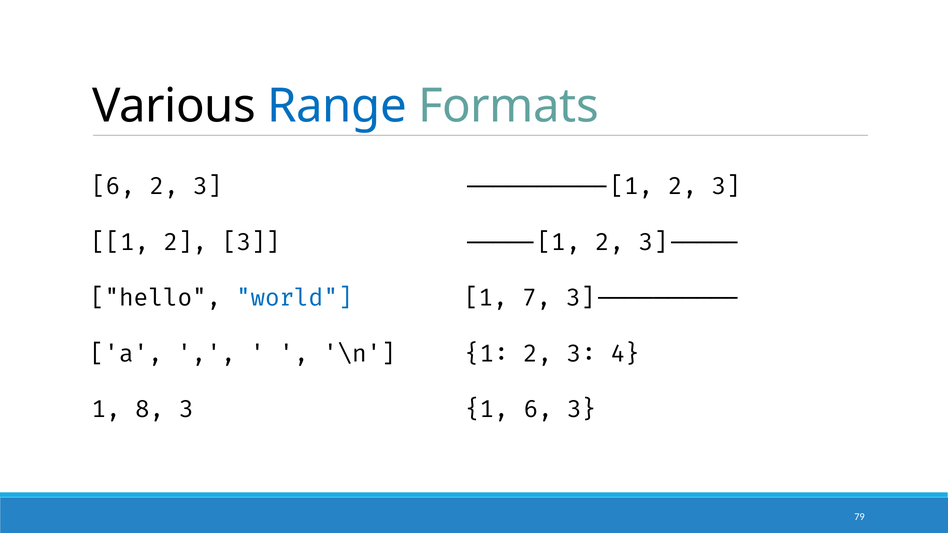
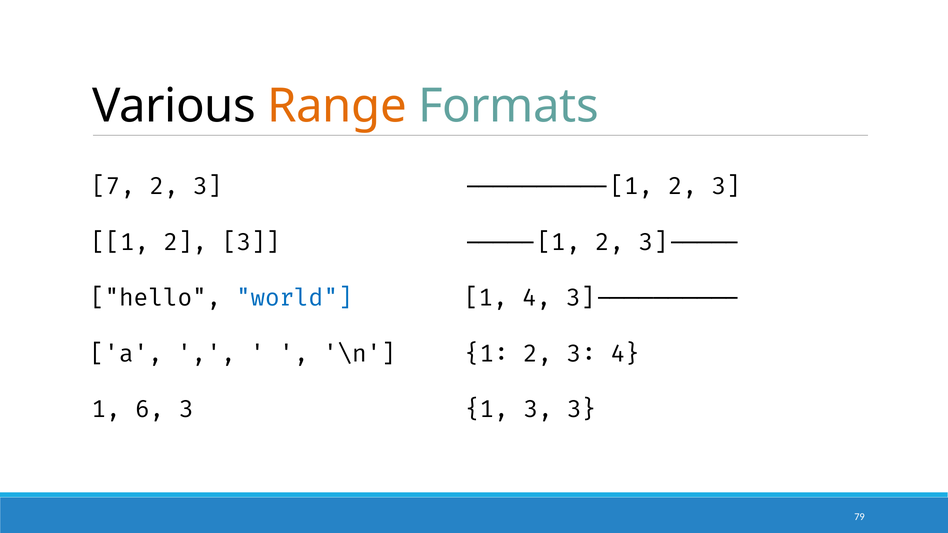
Range colour: blue -> orange
6 at (113, 186): 6 -> 7
1 7: 7 -> 4
8: 8 -> 6
1 6: 6 -> 3
